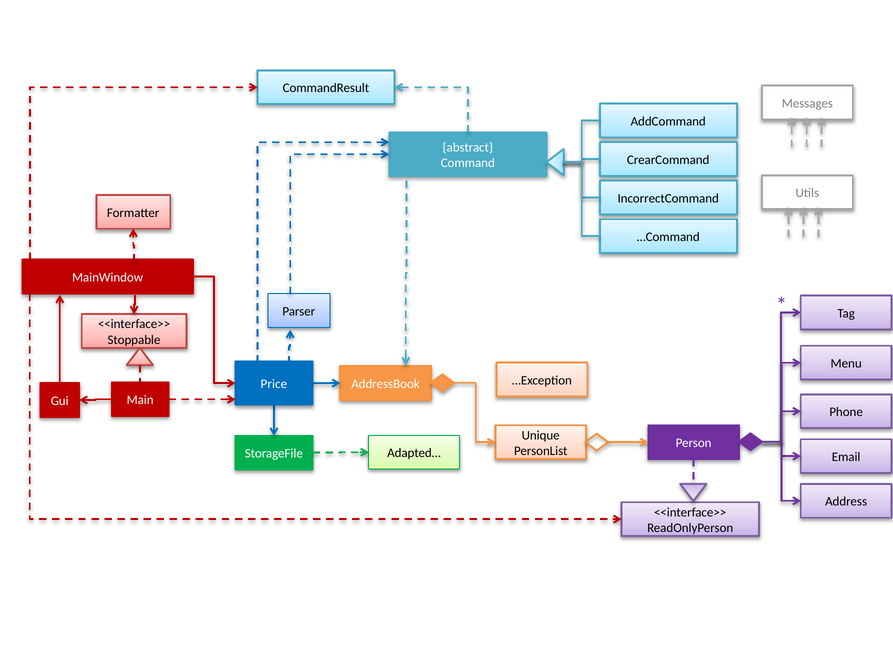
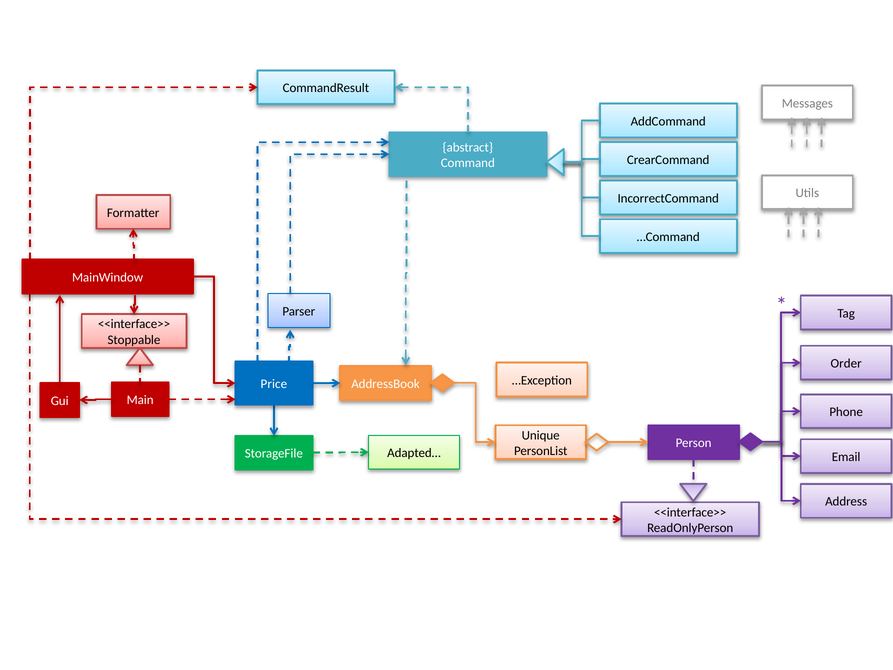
Menu: Menu -> Order
